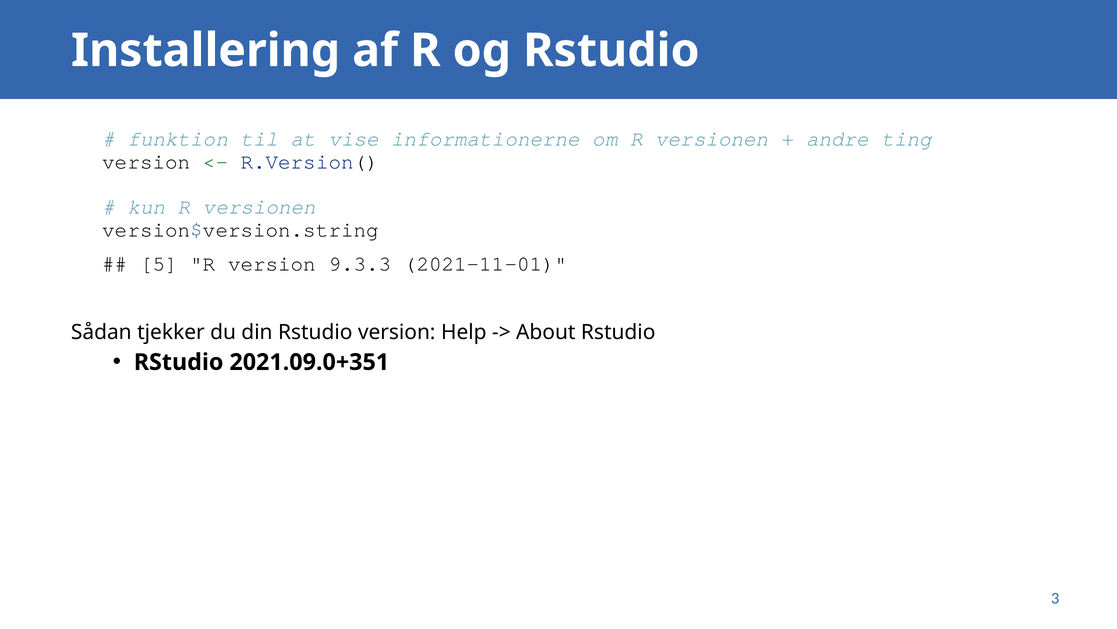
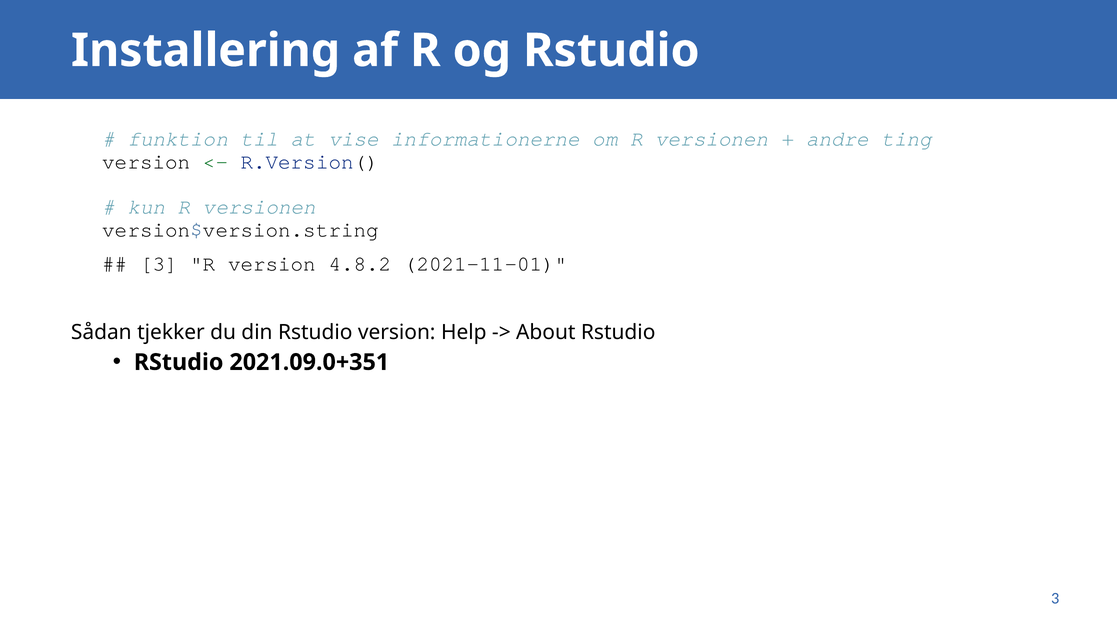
5 at (159, 264): 5 -> 3
9.3.3: 9.3.3 -> 4.8.2
